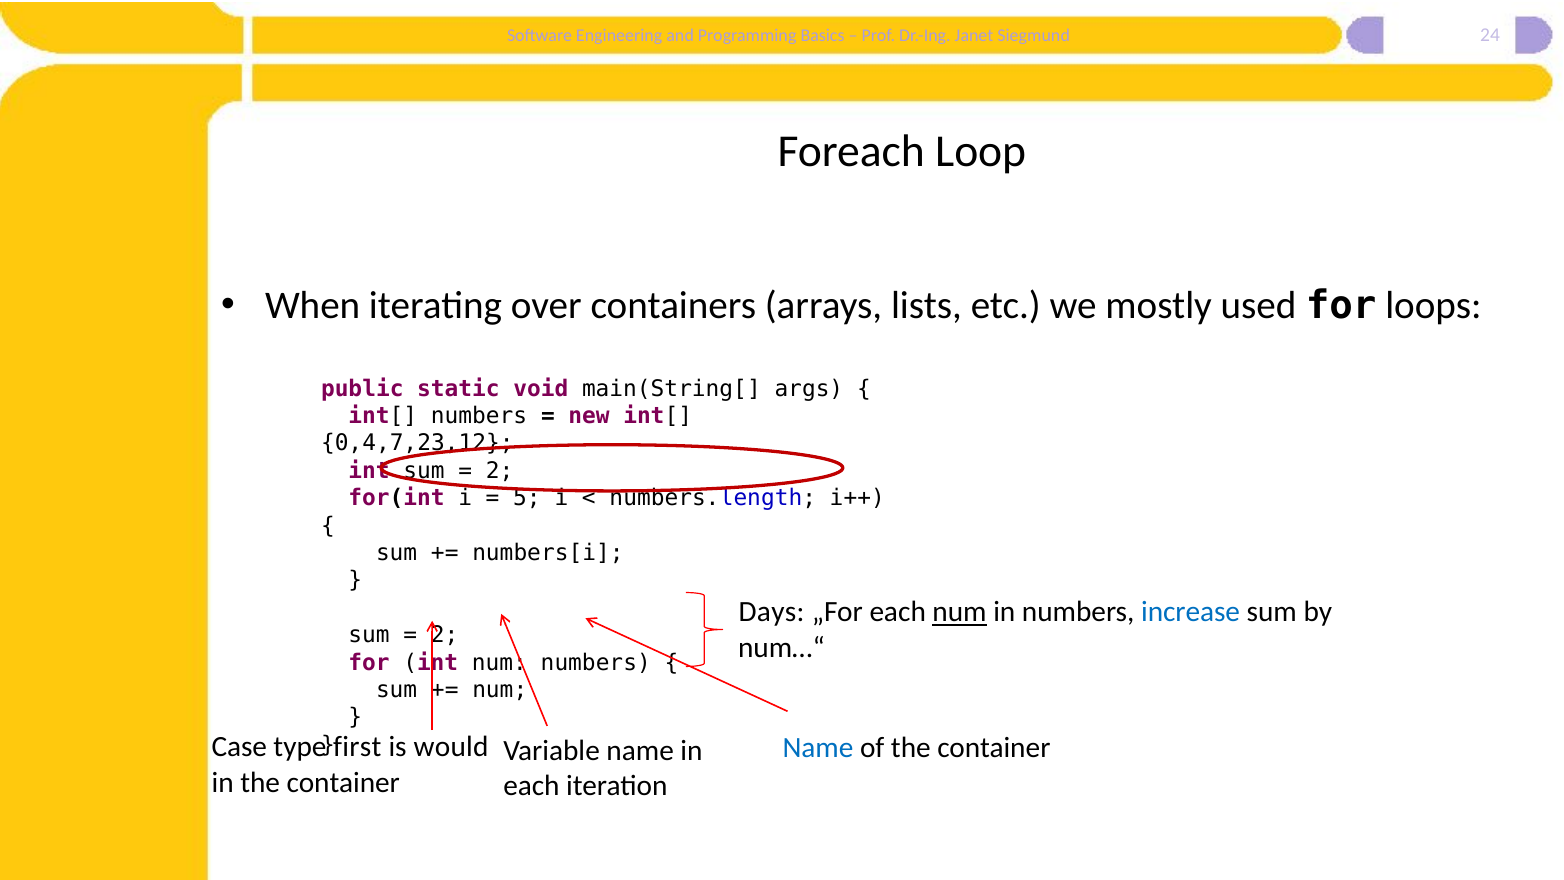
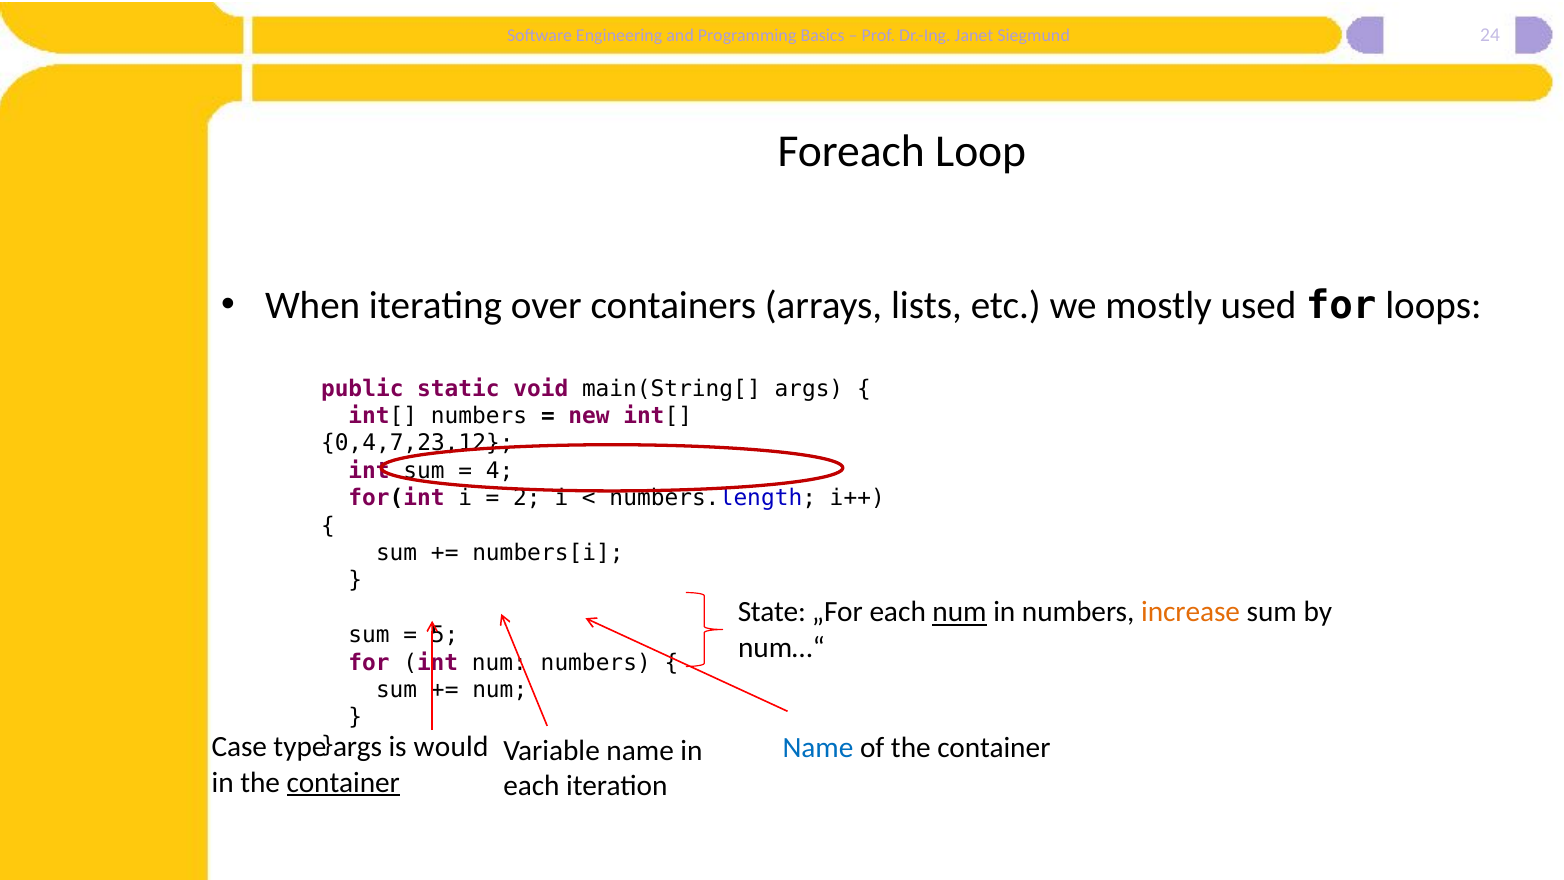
2 at (500, 471): 2 -> 4
5: 5 -> 2
Days: Days -> State
increase colour: blue -> orange
2 at (445, 635): 2 -> 5
first at (357, 747): first -> args
container at (343, 782) underline: none -> present
